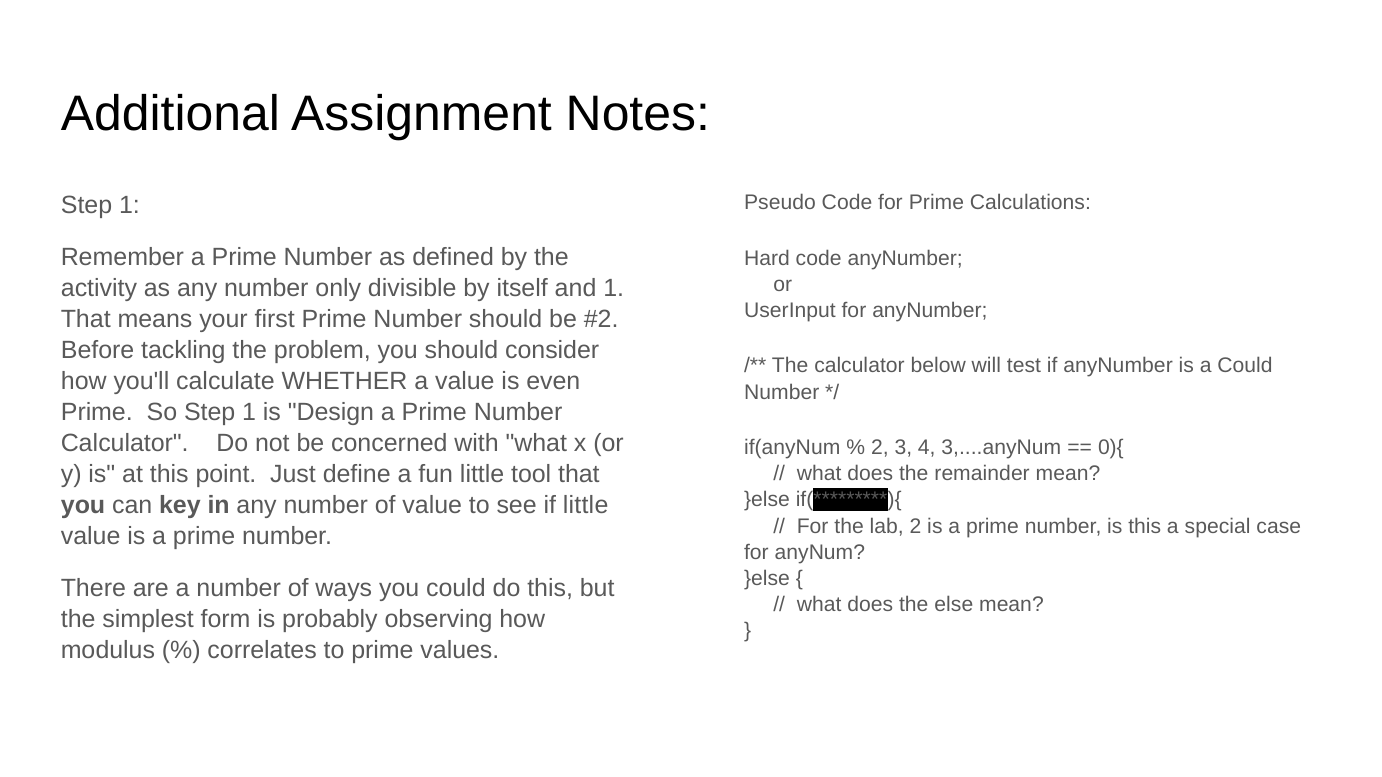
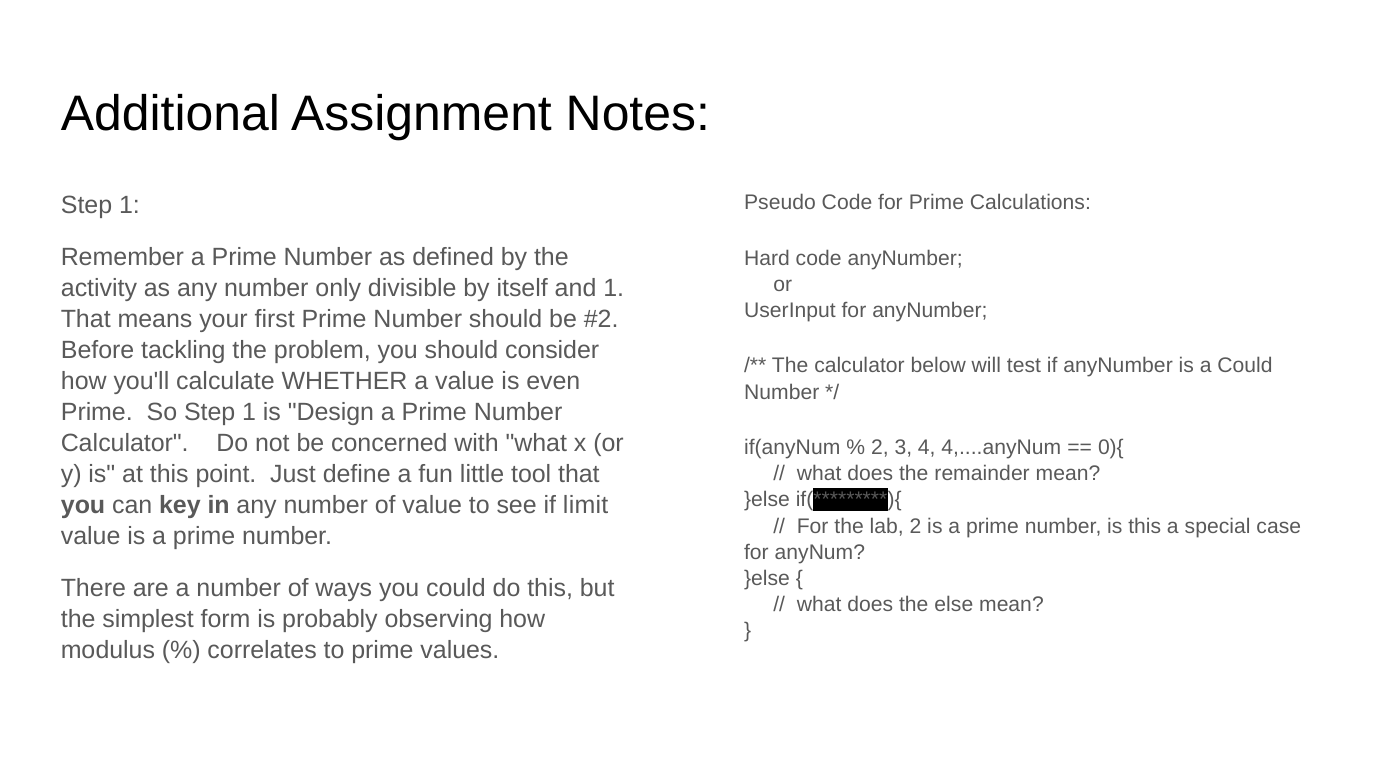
3,....anyNum: 3,....anyNum -> 4,....anyNum
if little: little -> limit
